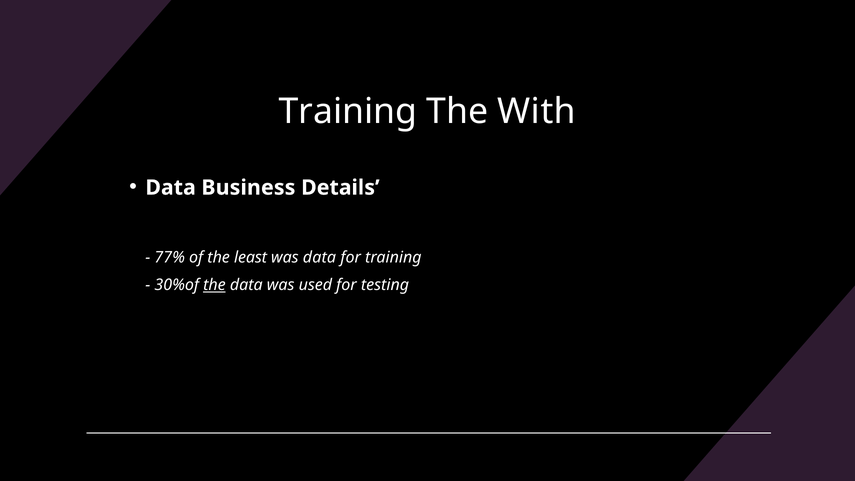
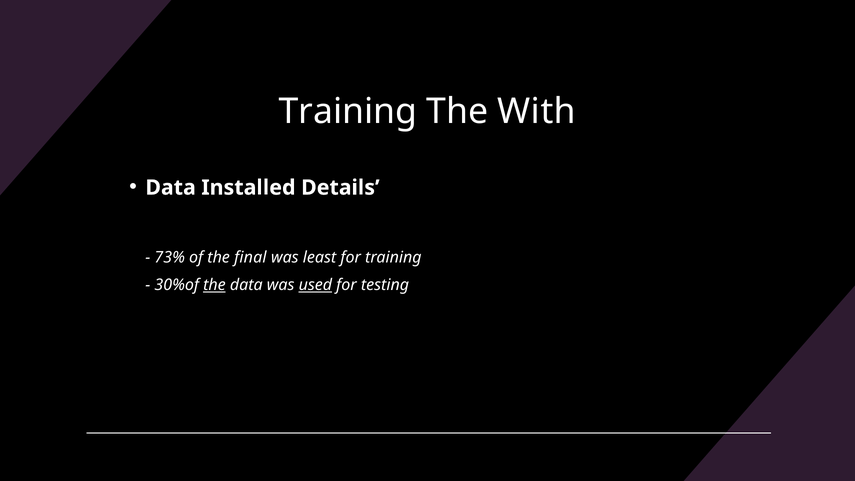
Business: Business -> Installed
77%: 77% -> 73%
least: least -> final
was data: data -> least
used underline: none -> present
